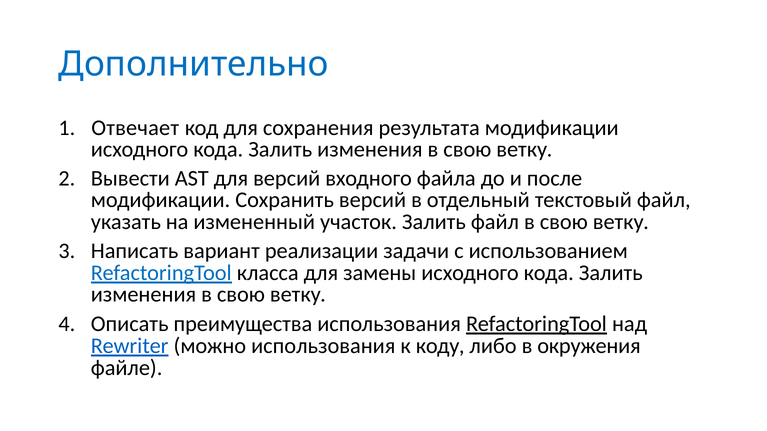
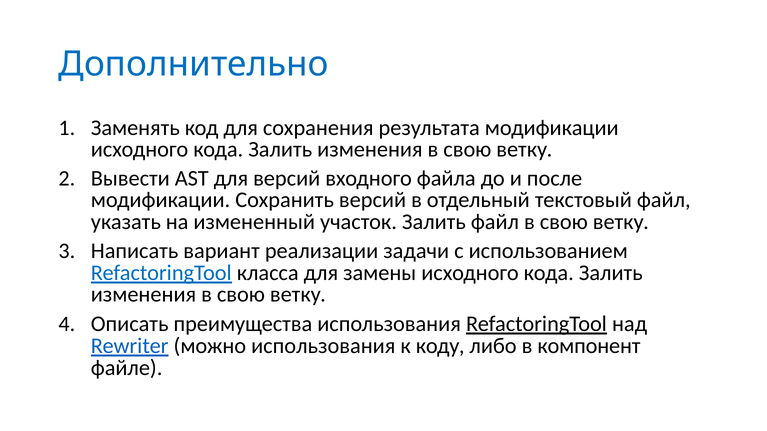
Отвечает: Отвечает -> Заменять
окружения: окружения -> компонент
